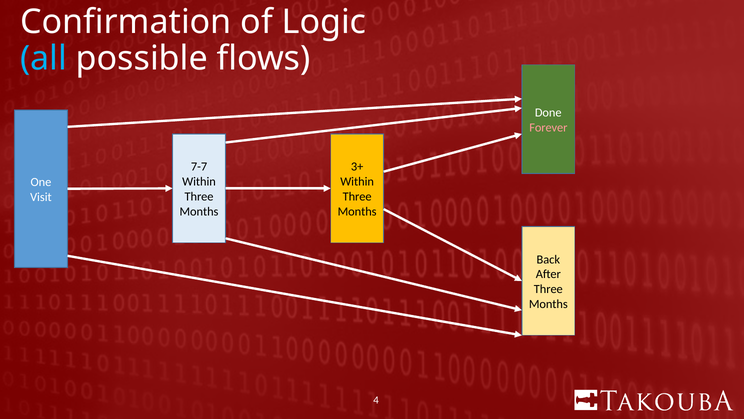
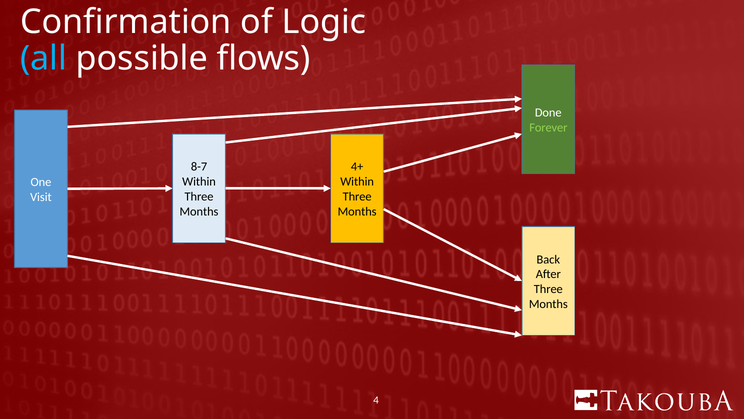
Forever colour: pink -> light green
7-7: 7-7 -> 8-7
3+: 3+ -> 4+
